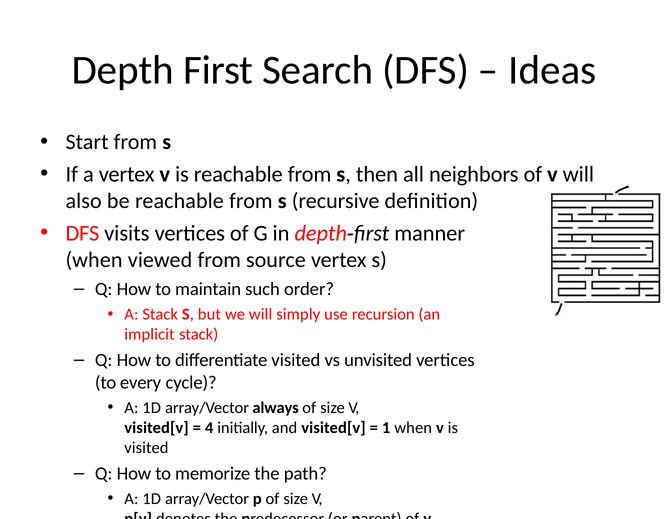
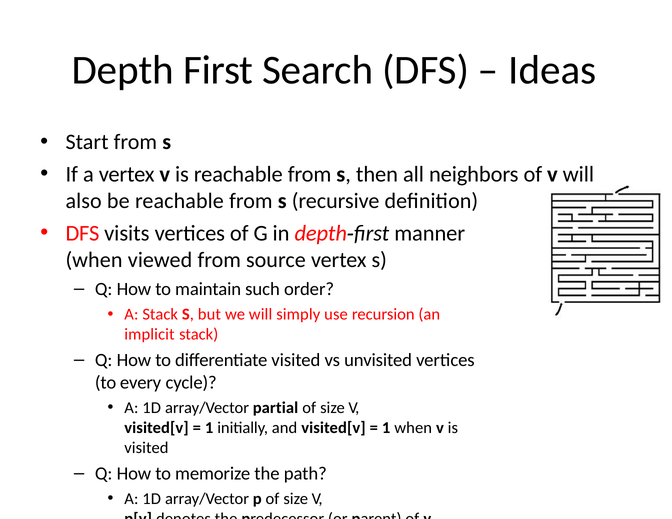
always: always -> partial
4 at (209, 428): 4 -> 1
